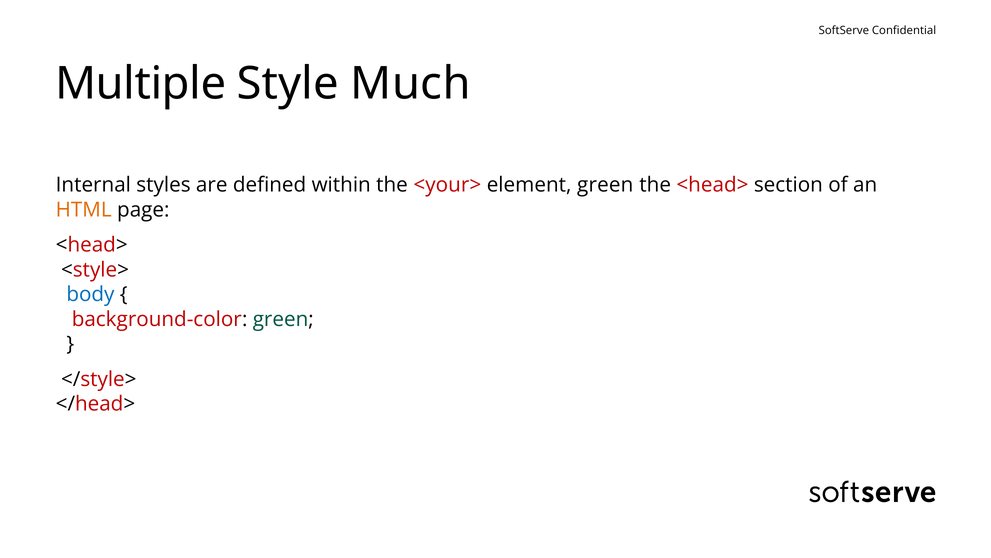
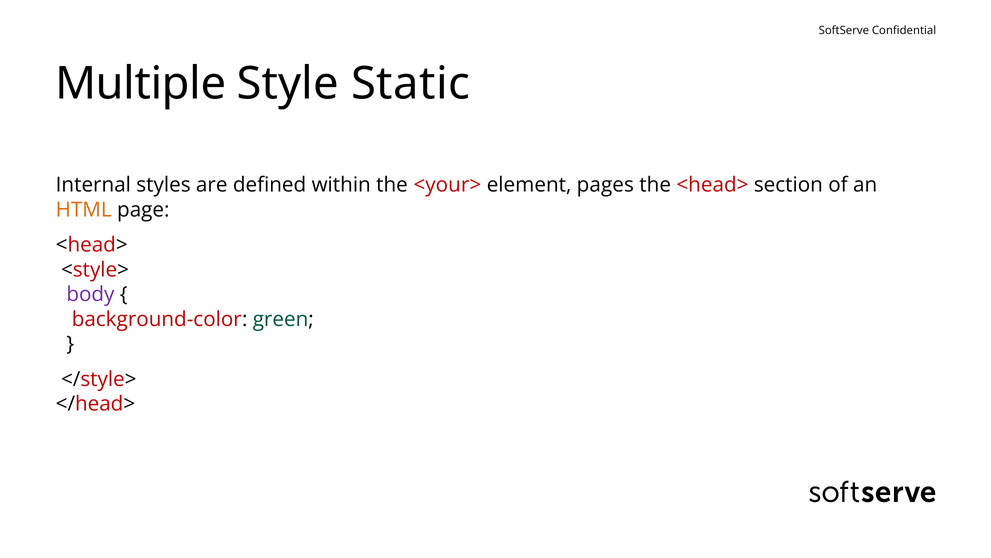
Much: Much -> Static
element green: green -> pages
body colour: blue -> purple
